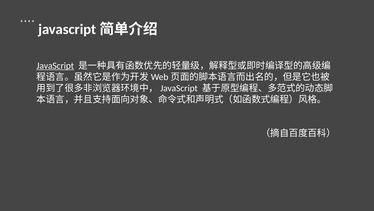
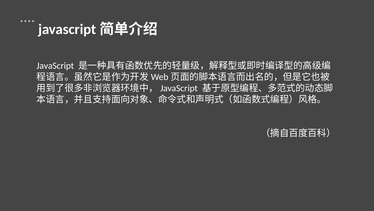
JavaScript underline: present -> none
